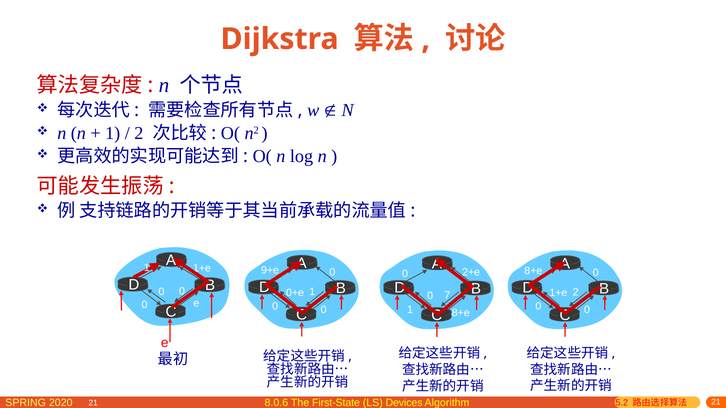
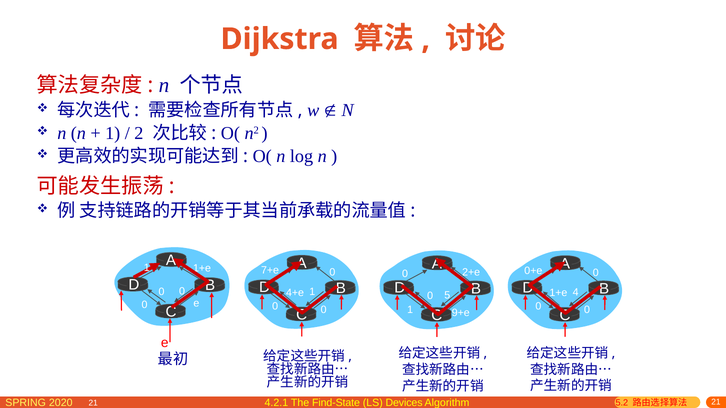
9+e: 9+e -> 7+e
8+e at (533, 271): 8+e -> 0+e
0+e: 0+e -> 4+e
1+e 2: 2 -> 4
7: 7 -> 5
8+e at (461, 313): 8+e -> 9+e
8.0.6: 8.0.6 -> 4.2.1
First-State: First-State -> Find-State
